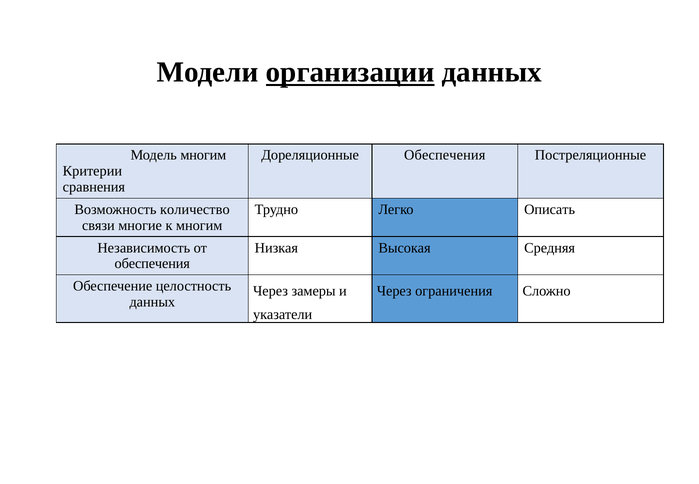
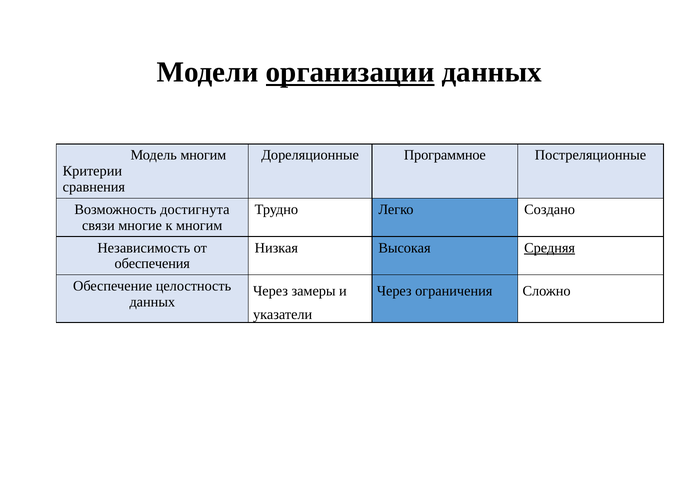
Дореляционные Обеспечения: Обеспечения -> Программное
количество: количество -> достигнута
Описать: Описать -> Создано
Средняя underline: none -> present
